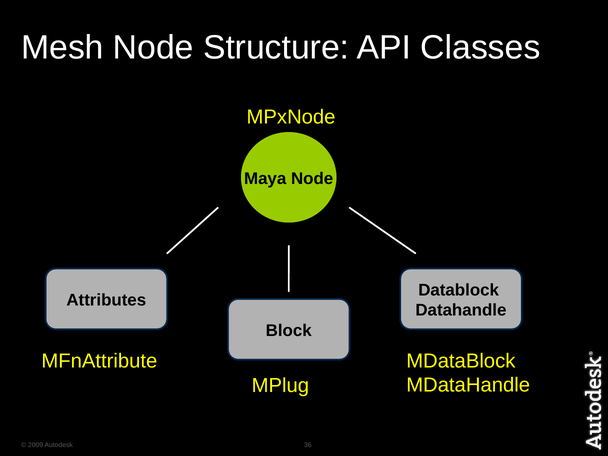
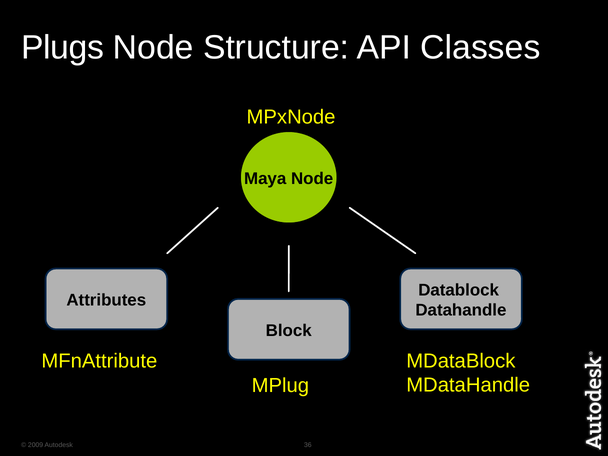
Mesh: Mesh -> Plugs
